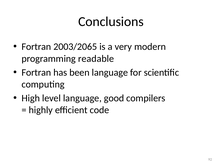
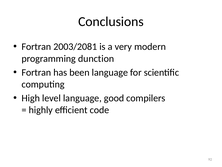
2003/2065: 2003/2065 -> 2003/2081
readable: readable -> dunction
